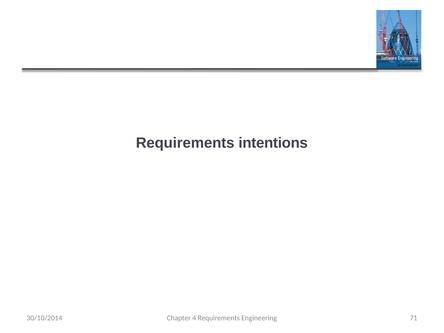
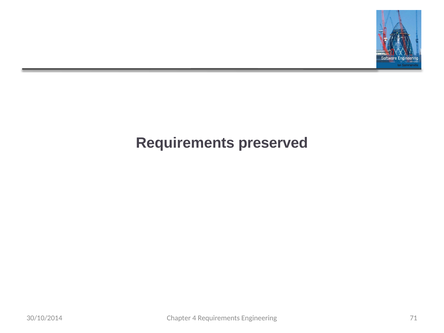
intentions: intentions -> preserved
